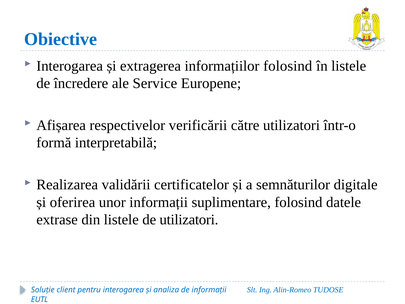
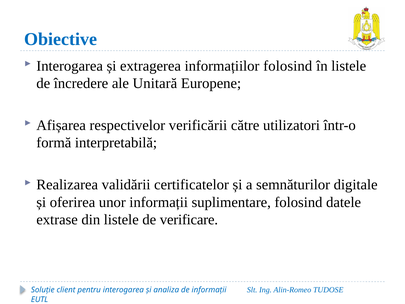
Service: Service -> Unitară
de utilizatori: utilizatori -> verificare
